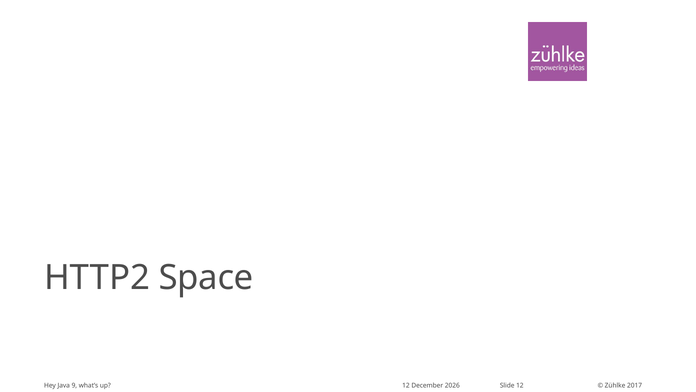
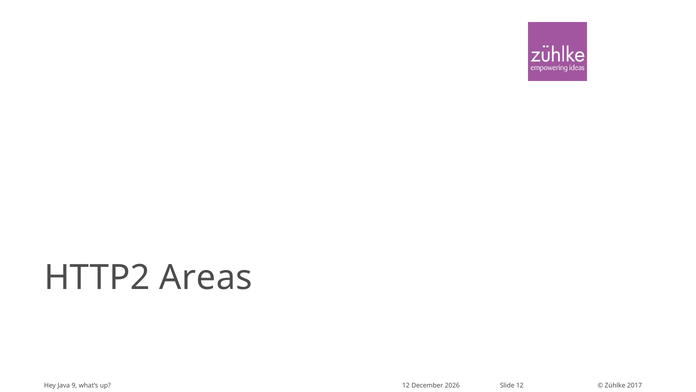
Space: Space -> Areas
